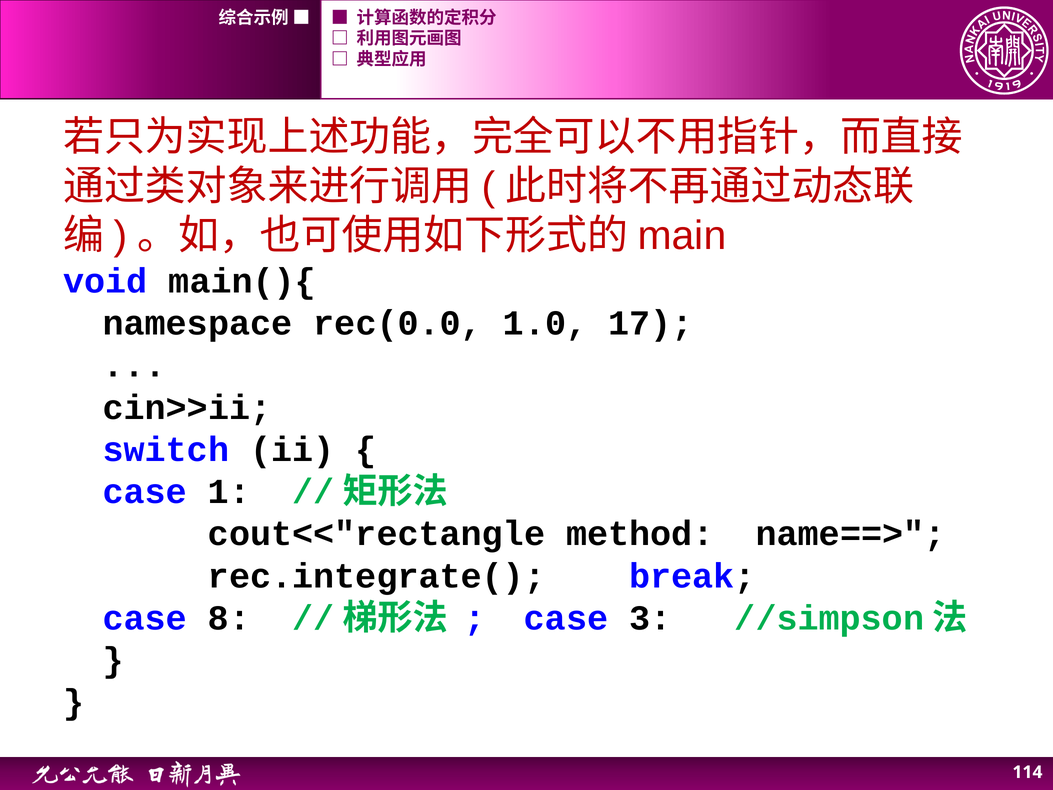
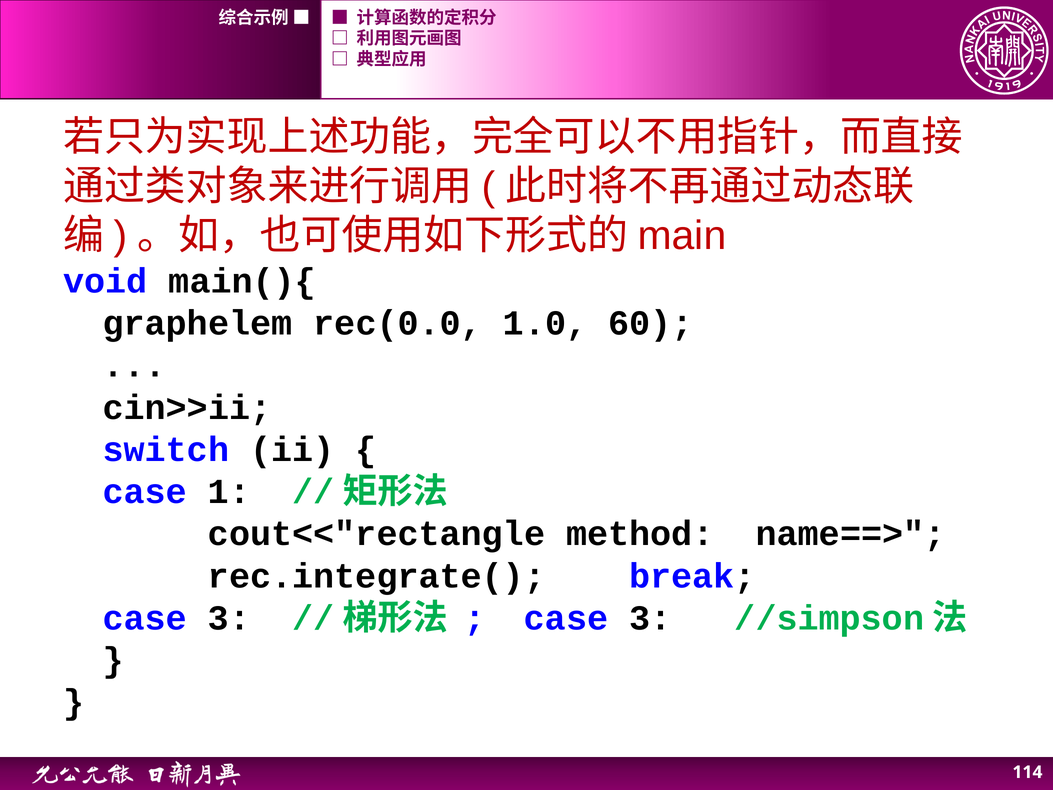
namespace: namespace -> graphelem
17: 17 -> 60
8 at (229, 618): 8 -> 3
